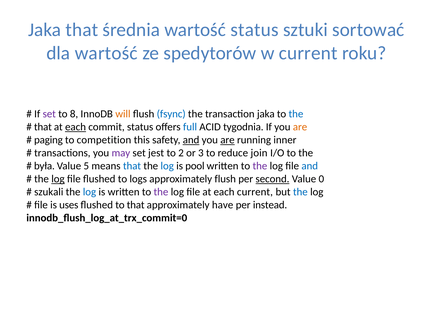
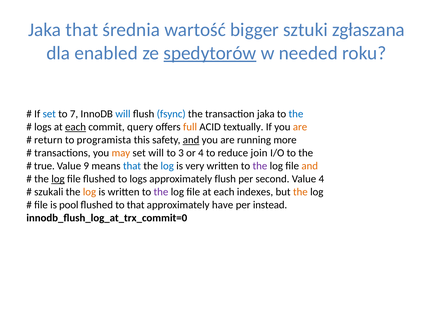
wartość status: status -> bigger
sortować: sortować -> zgłaszana
dla wartość: wartość -> enabled
spedytorów underline: none -> present
w current: current -> needed
set at (49, 114) colour: purple -> blue
8: 8 -> 7
will at (123, 114) colour: orange -> blue
that at (43, 127): that -> logs
commit status: status -> query
full colour: blue -> orange
tygodnia: tygodnia -> textually
paging: paging -> return
competition: competition -> programista
are at (227, 140) underline: present -> none
inner: inner -> more
may colour: purple -> orange
set jest: jest -> will
2: 2 -> 3
or 3: 3 -> 4
była: była -> true
5: 5 -> 9
pool: pool -> very
and at (310, 166) colour: blue -> orange
second underline: present -> none
Value 0: 0 -> 4
log at (89, 192) colour: blue -> orange
each current: current -> indexes
the at (300, 192) colour: blue -> orange
uses: uses -> pool
